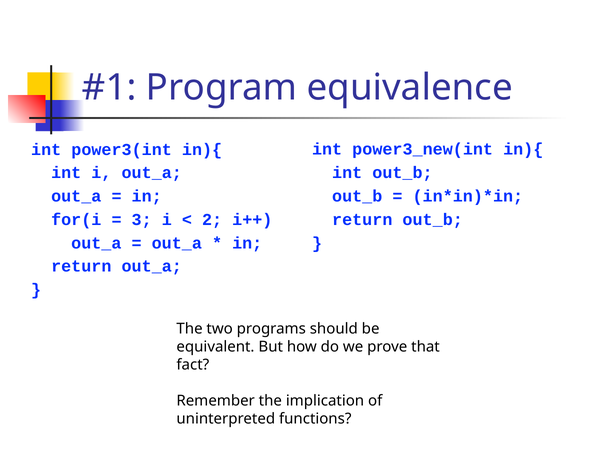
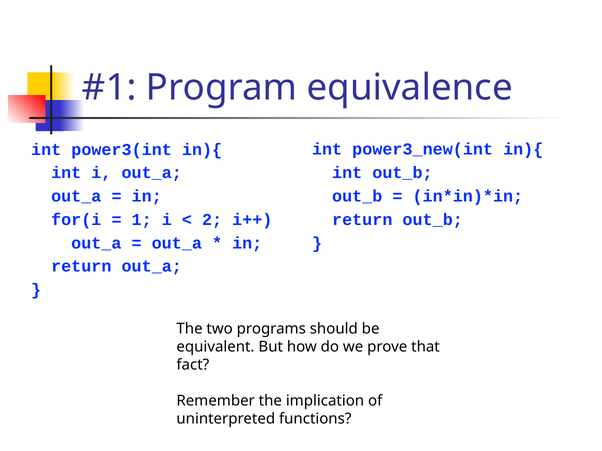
3: 3 -> 1
